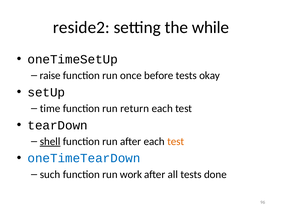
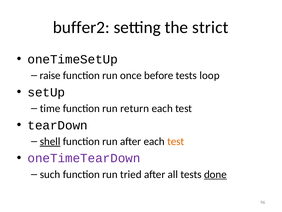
reside2: reside2 -> buffer2
while: while -> strict
okay: okay -> loop
oneTimeTearDown colour: blue -> purple
work: work -> tried
done underline: none -> present
